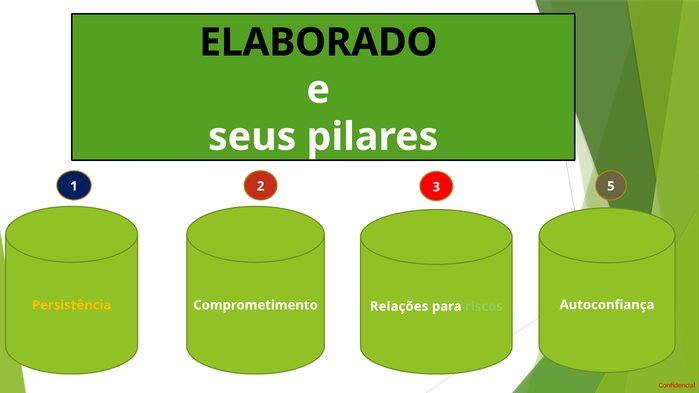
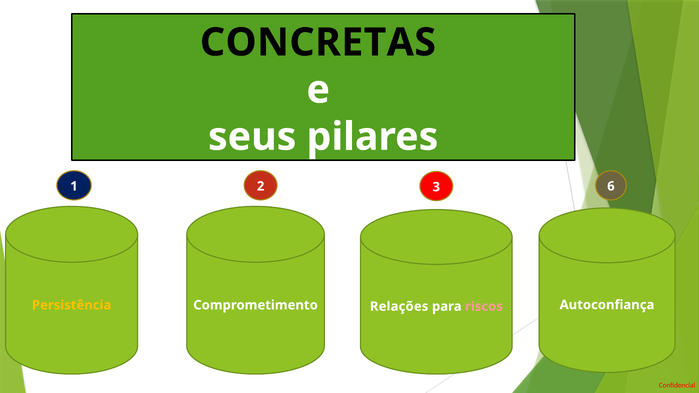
ELABORADO: ELABORADO -> CONCRETAS
5: 5 -> 6
riscos colour: light green -> pink
